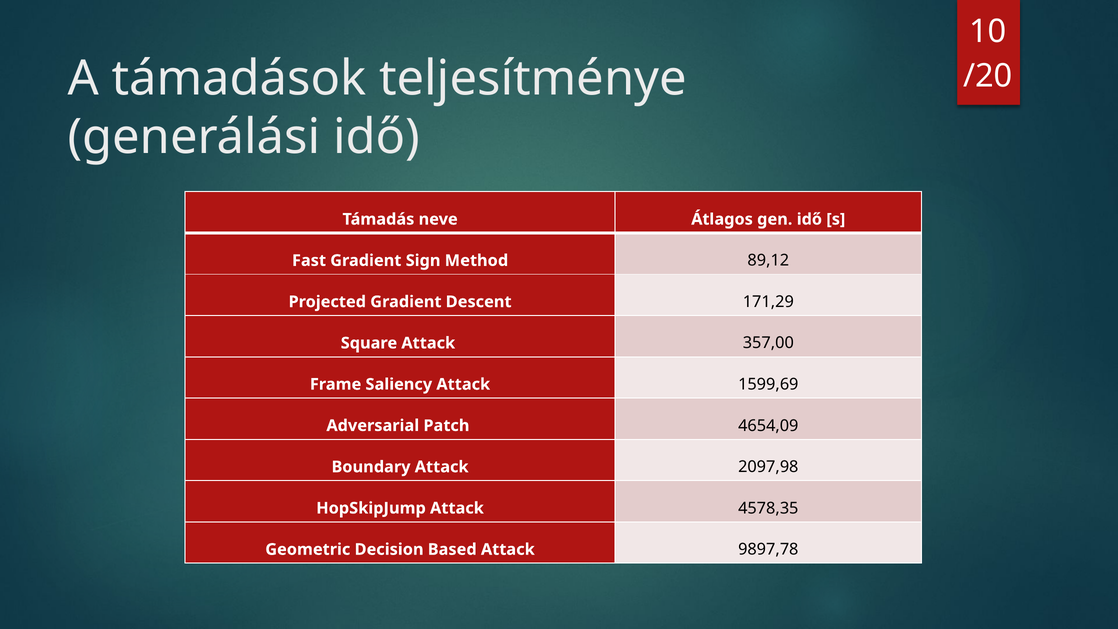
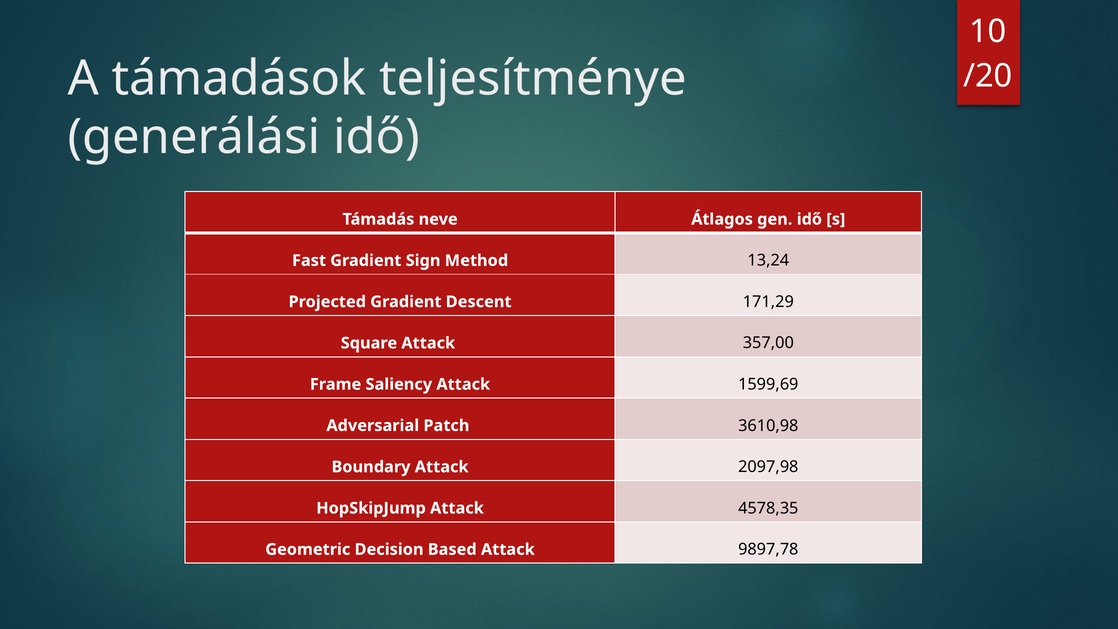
89,12: 89,12 -> 13,24
4654,09: 4654,09 -> 3610,98
